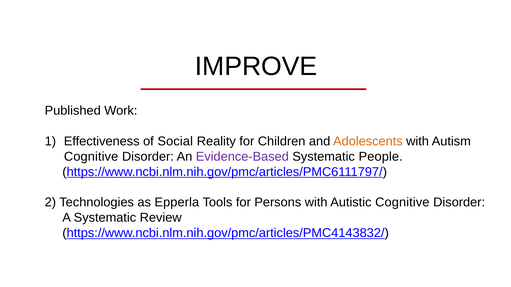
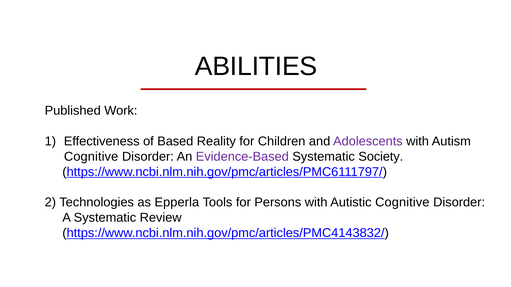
IMPROVE: IMPROVE -> ABILITIES
Social: Social -> Based
Adolescents colour: orange -> purple
People: People -> Society
